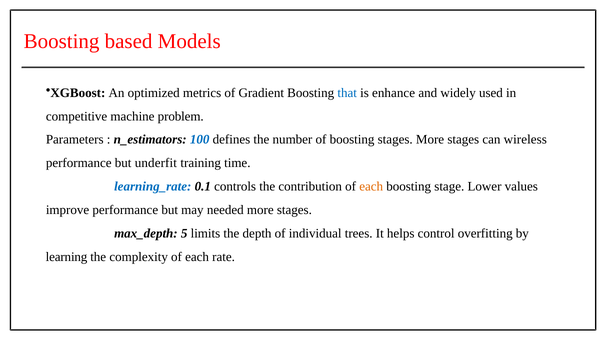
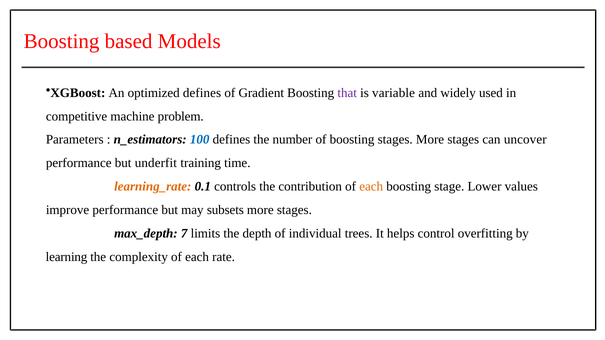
optimized metrics: metrics -> defines
that colour: blue -> purple
enhance: enhance -> variable
wireless: wireless -> uncover
learning_rate colour: blue -> orange
needed: needed -> subsets
5: 5 -> 7
